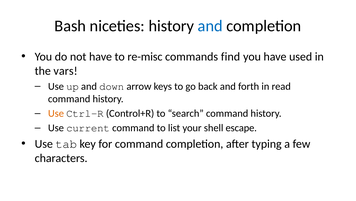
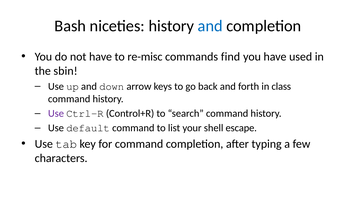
vars: vars -> sbin
read: read -> class
Use at (56, 113) colour: orange -> purple
current: current -> default
